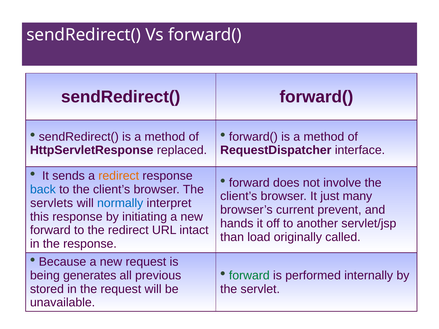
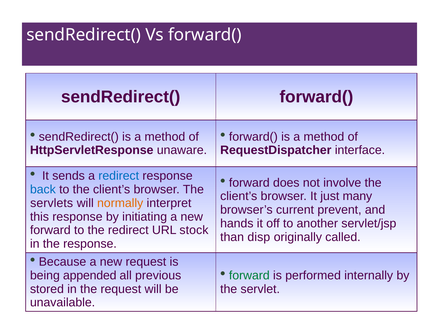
replaced: replaced -> unaware
redirect at (119, 176) colour: orange -> blue
normally colour: blue -> orange
intact: intact -> stock
load: load -> disp
generates: generates -> appended
